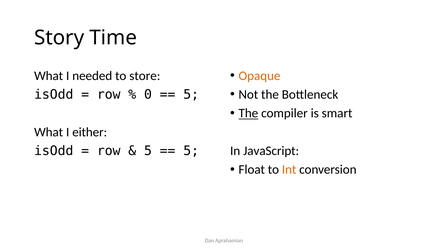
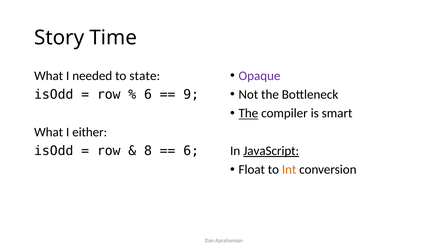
Opaque colour: orange -> purple
store: store -> state
0 at (148, 95): 0 -> 6
5 at (191, 95): 5 -> 9
5 at (148, 151): 5 -> 8
5 at (191, 151): 5 -> 6
JavaScript underline: none -> present
